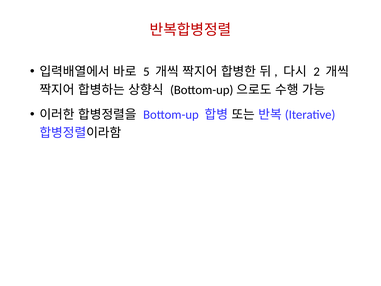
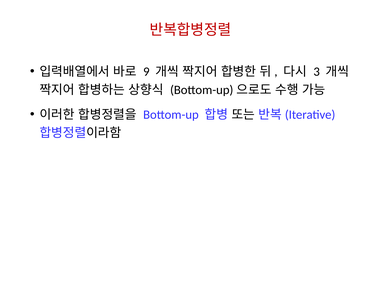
5: 5 -> 9
2: 2 -> 3
